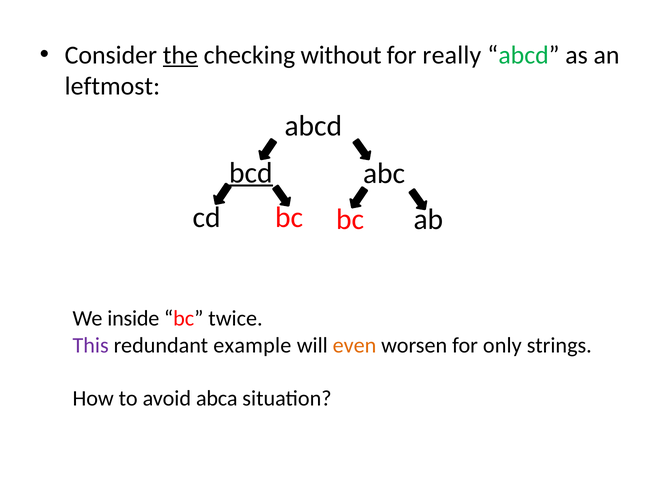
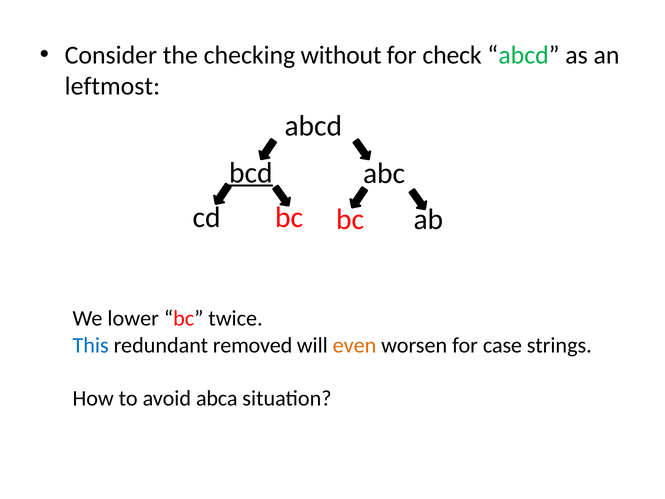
the underline: present -> none
really: really -> check
inside: inside -> lower
This colour: purple -> blue
example: example -> removed
only: only -> case
